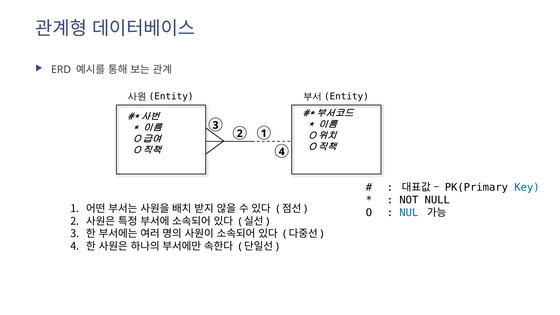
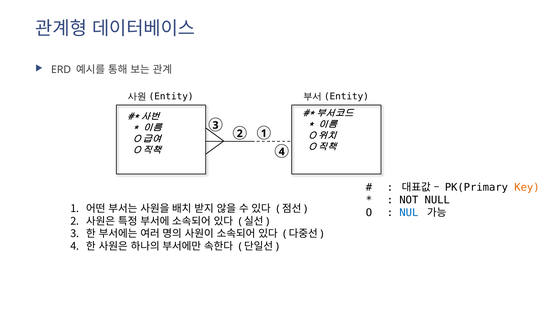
Key colour: blue -> orange
